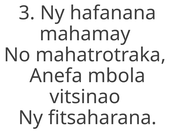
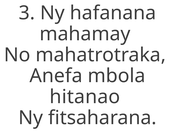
vitsinao: vitsinao -> hitanao
